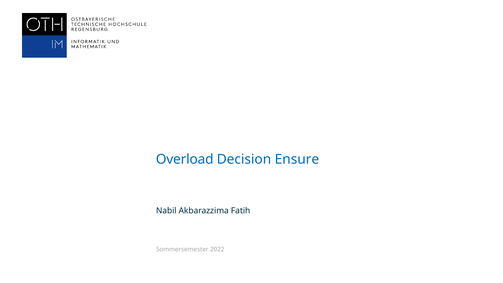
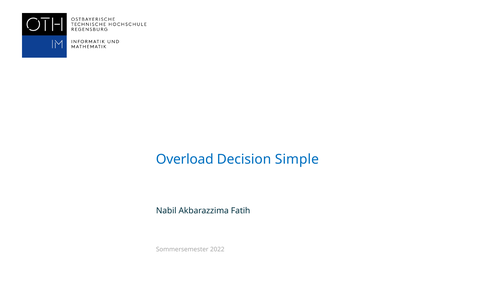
Ensure: Ensure -> Simple
